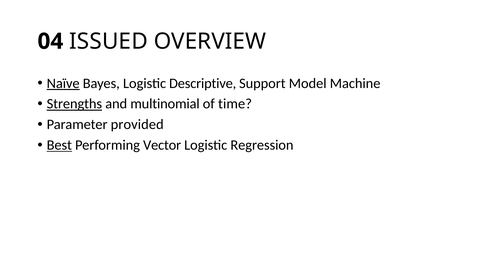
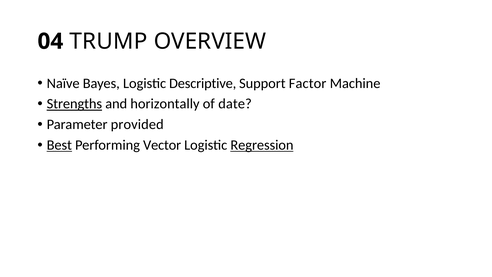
ISSUED: ISSUED -> TRUMP
Naïve underline: present -> none
Model: Model -> Factor
multinomial: multinomial -> horizontally
time: time -> date
Regression underline: none -> present
